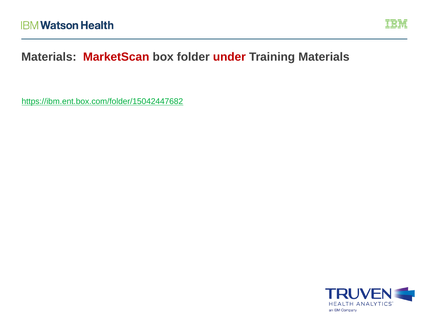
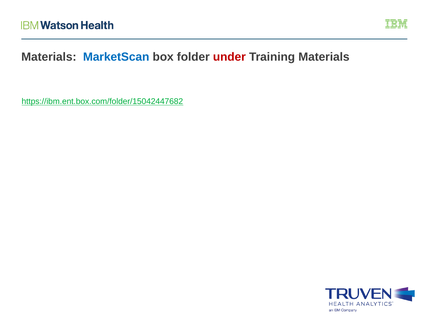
MarketScan colour: red -> blue
